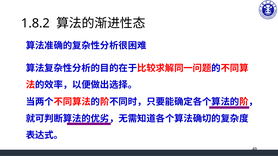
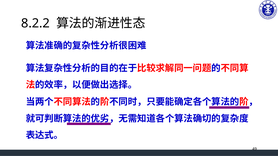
1.8.2: 1.8.2 -> 8.2.2
